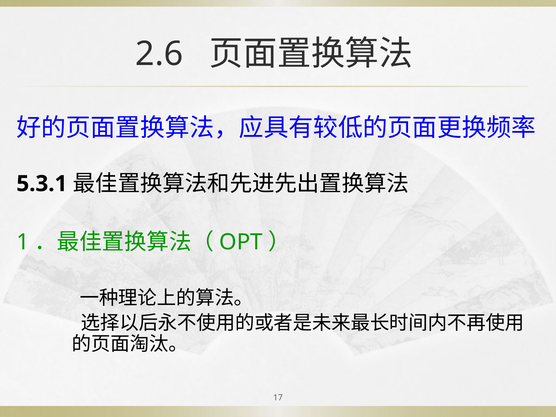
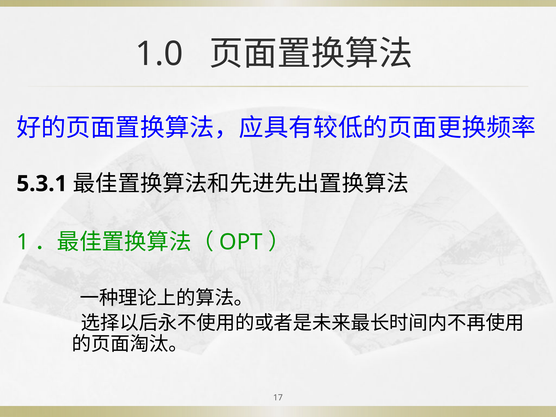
2.6: 2.6 -> 1.0
